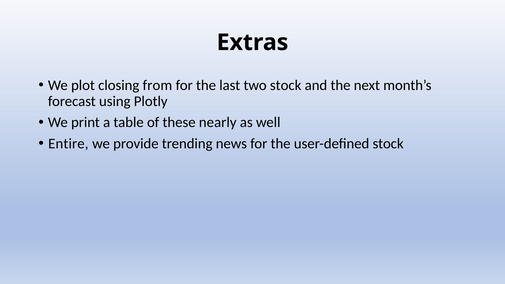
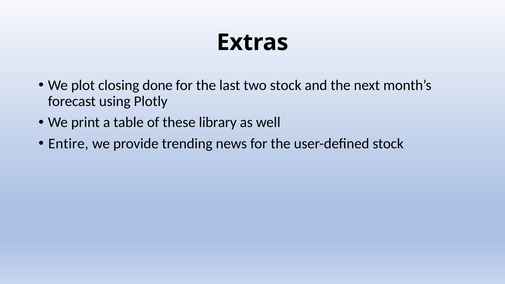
from: from -> done
nearly: nearly -> library
